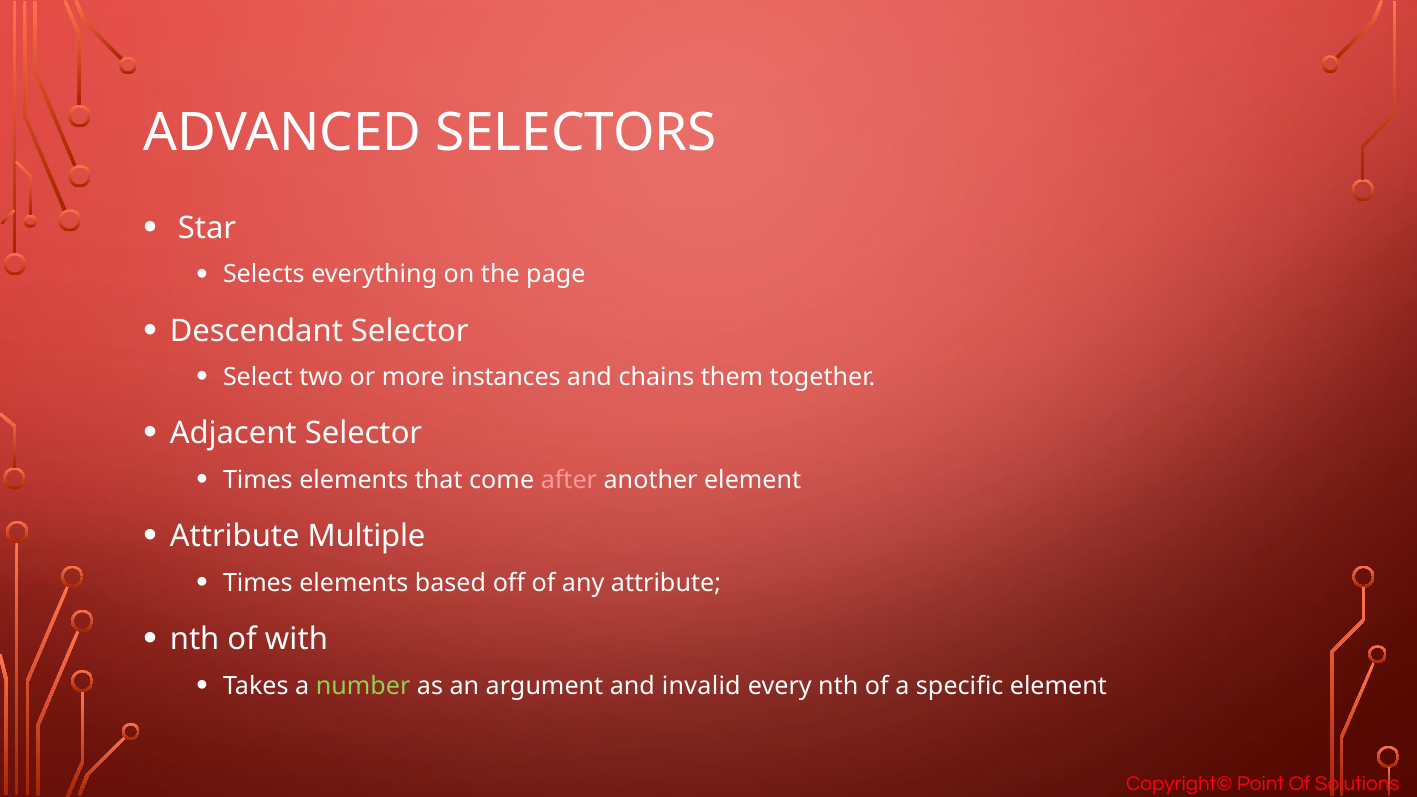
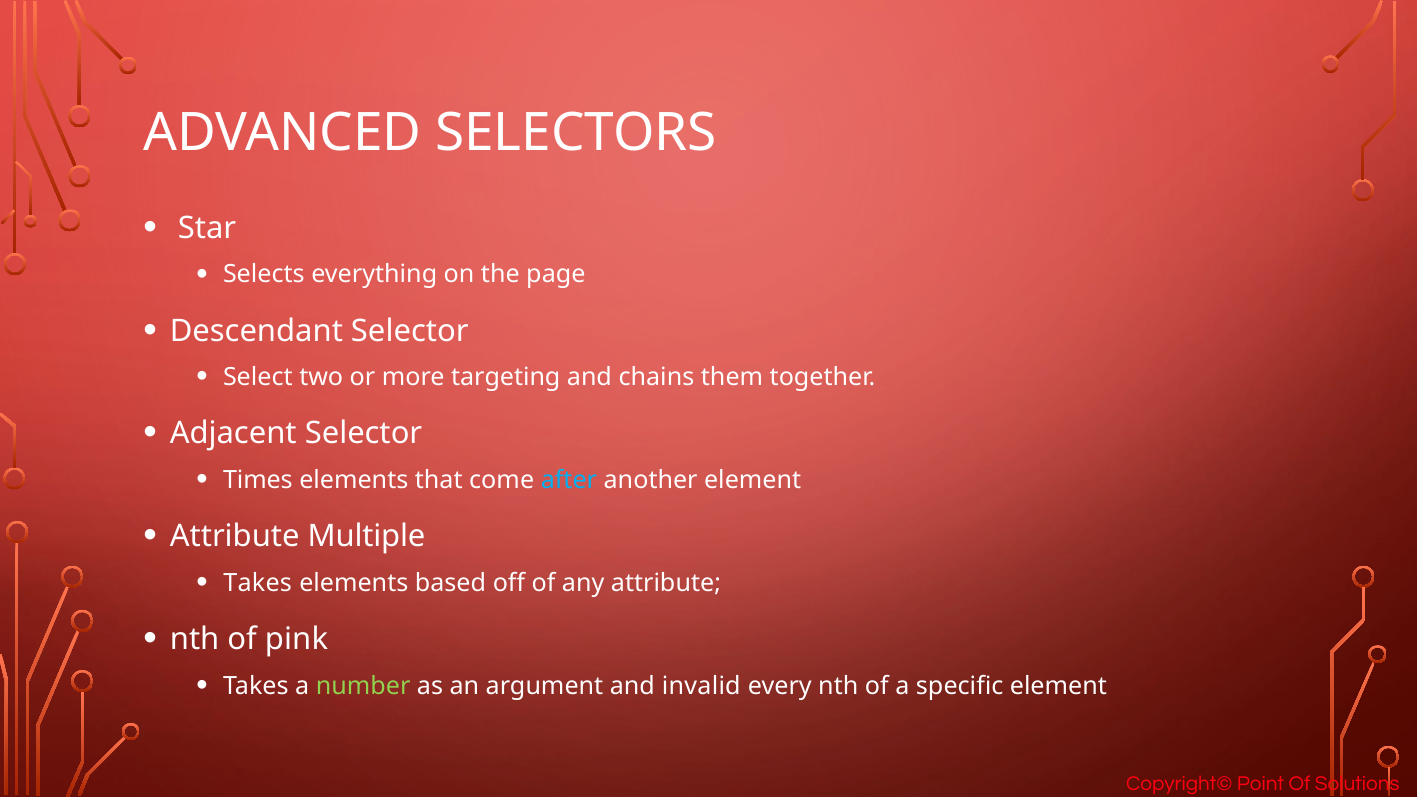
instances: instances -> targeting
after colour: pink -> light blue
Times at (258, 583): Times -> Takes
with: with -> pink
